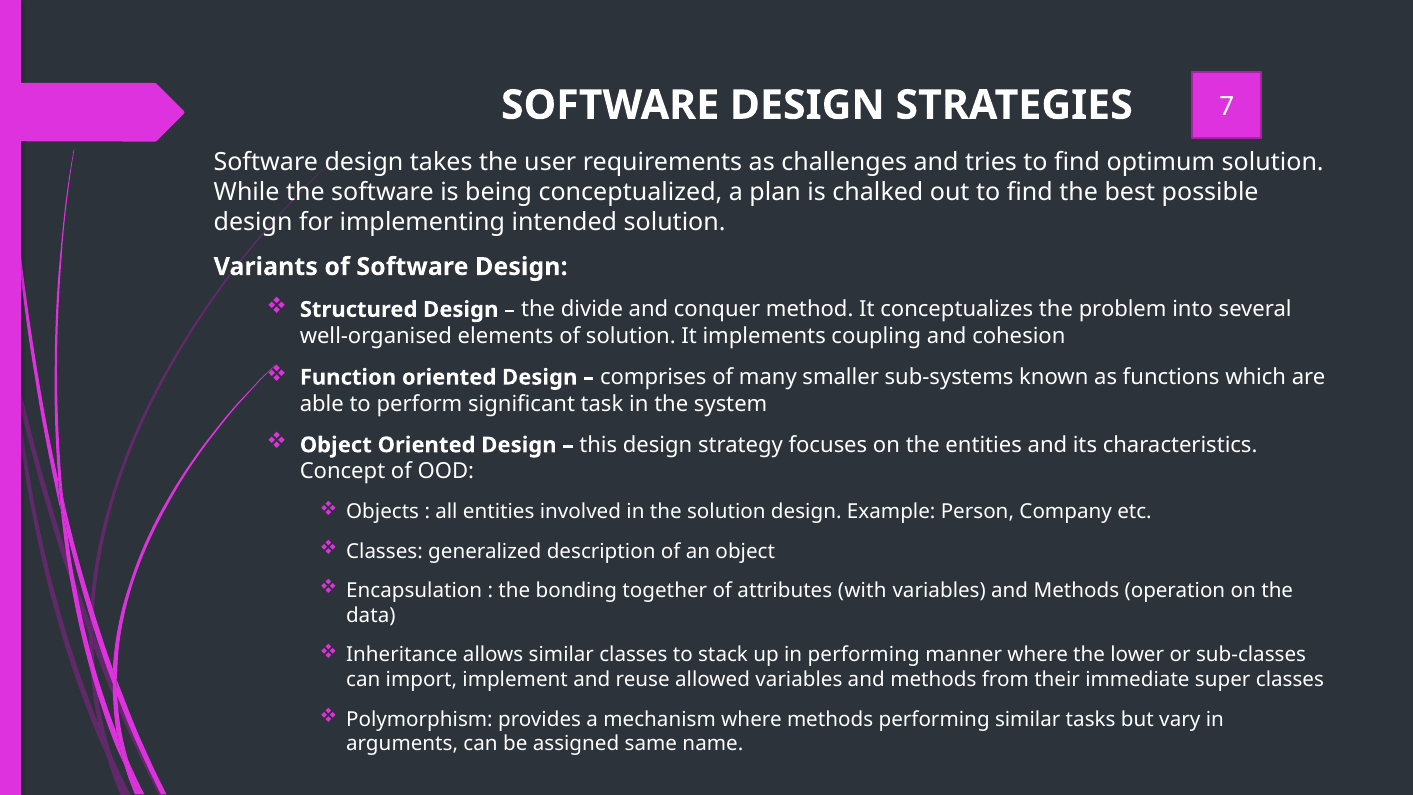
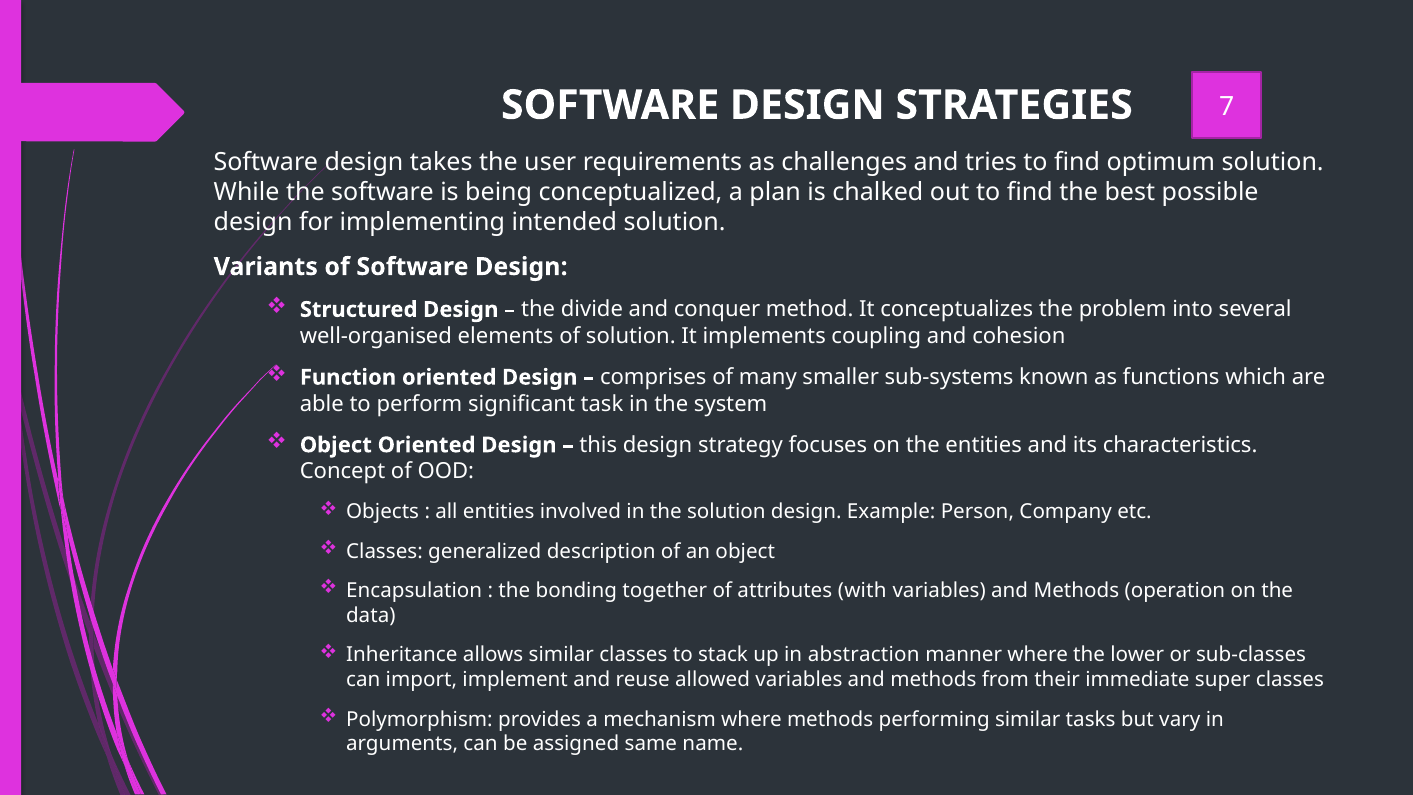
in performing: performing -> abstraction
